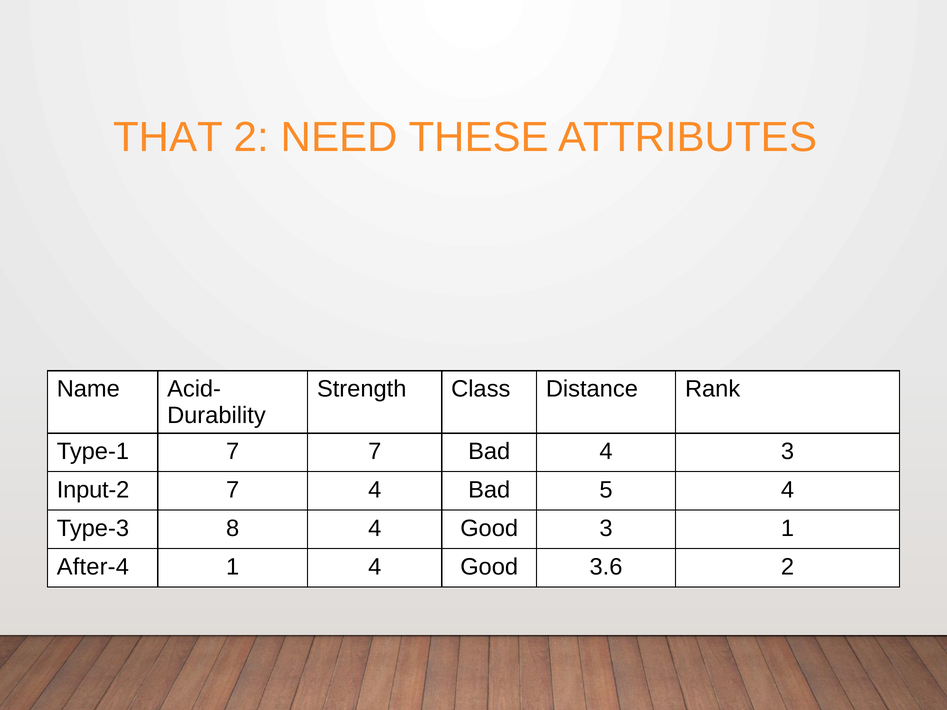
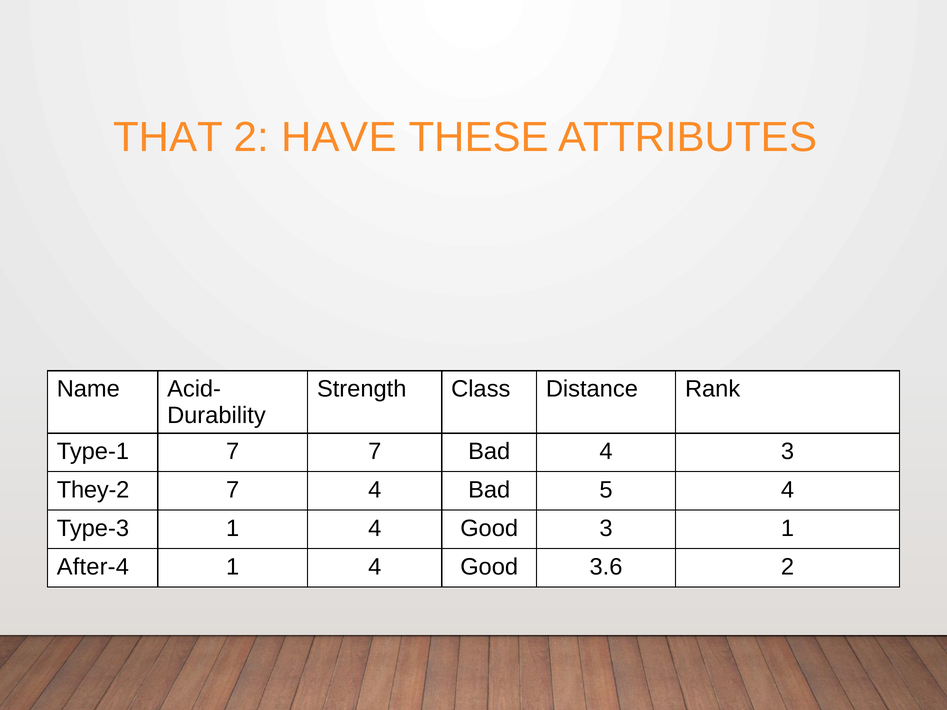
NEED: NEED -> HAVE
Input-2: Input-2 -> They-2
Type-3 8: 8 -> 1
